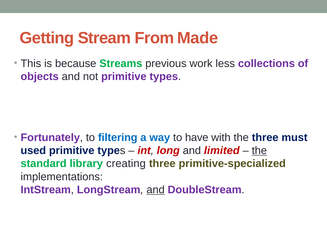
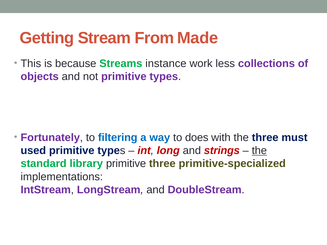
previous: previous -> instance
have: have -> does
limited: limited -> strings
library creating: creating -> primitive
and at (156, 190) underline: present -> none
